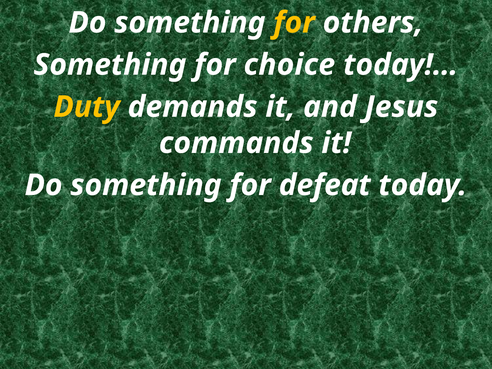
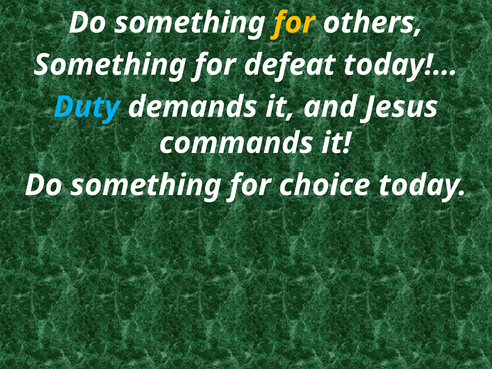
choice: choice -> defeat
Duty colour: yellow -> light blue
defeat: defeat -> choice
